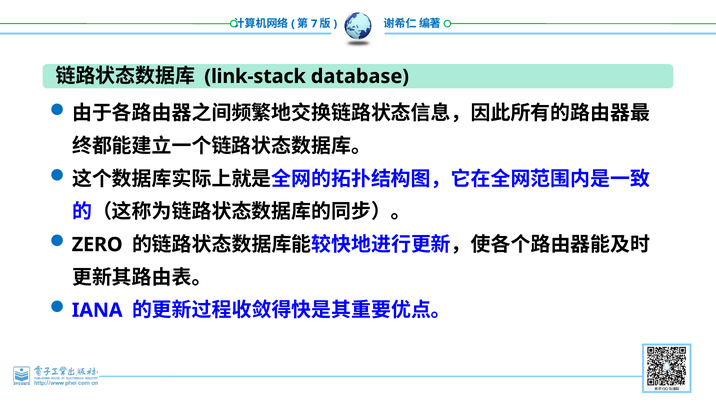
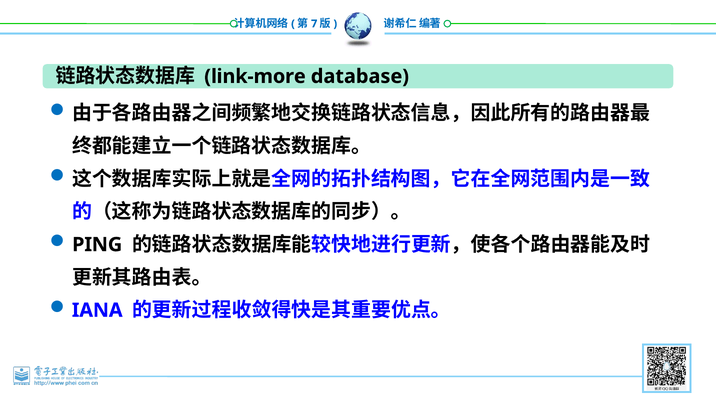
link-stack: link-stack -> link-more
ZERO: ZERO -> PING
